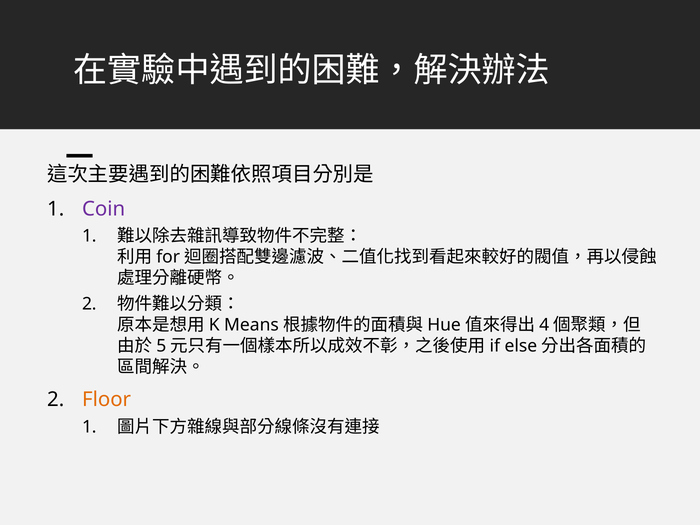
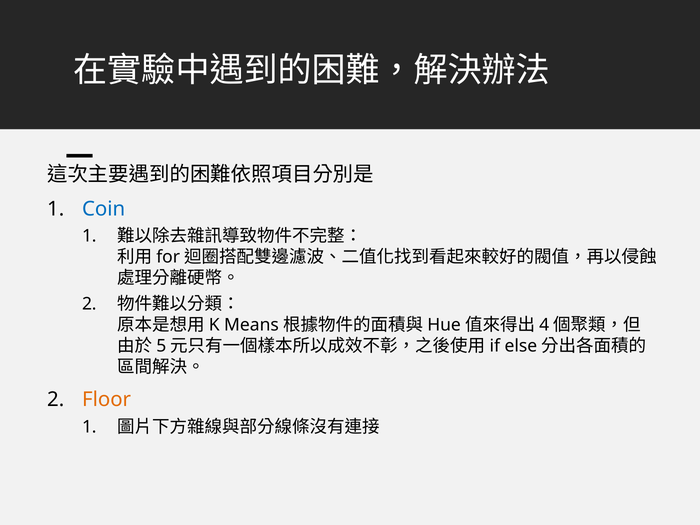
Coin colour: purple -> blue
